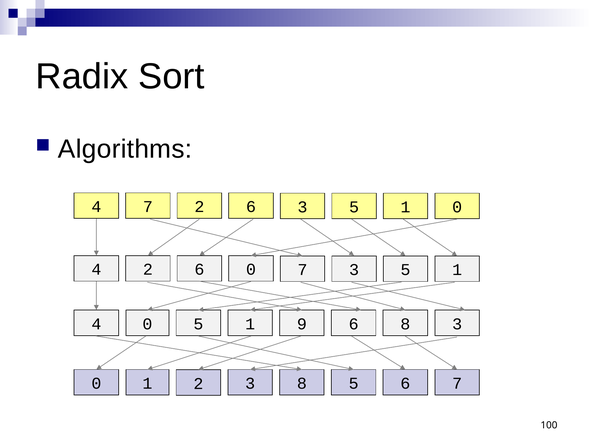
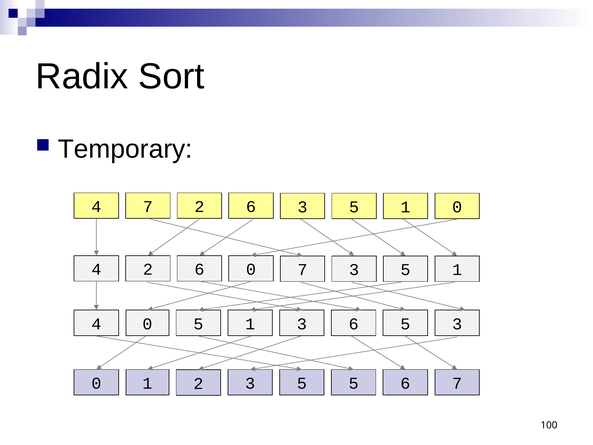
Algorithms: Algorithms -> Temporary
4 9: 9 -> 3
8 at (405, 324): 8 -> 5
8 at (302, 383): 8 -> 5
